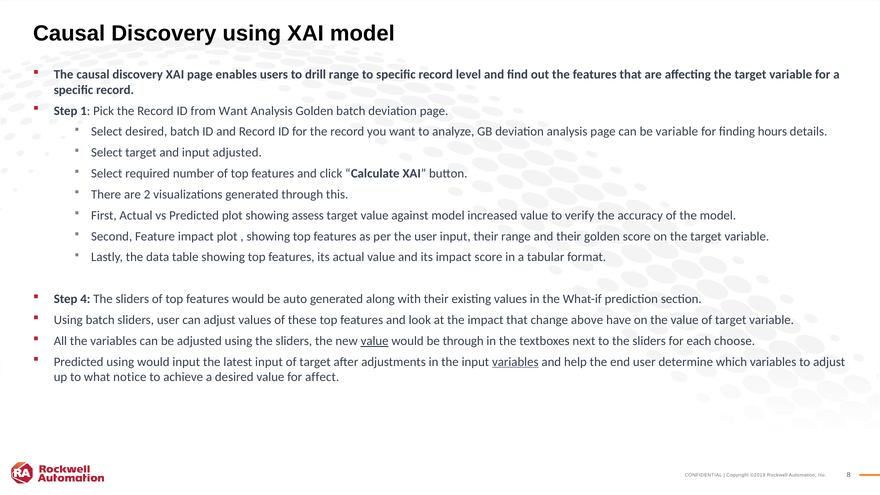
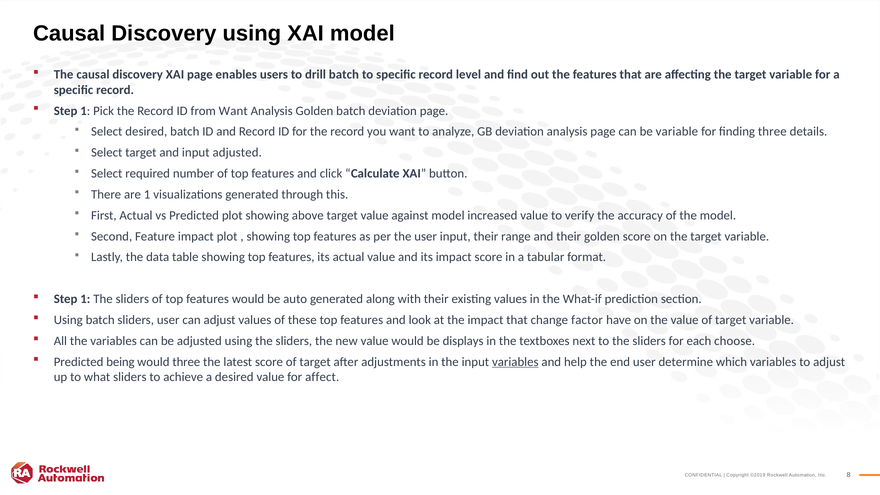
drill range: range -> batch
finding hours: hours -> three
are 2: 2 -> 1
assess: assess -> above
4 at (85, 299): 4 -> 1
above: above -> factor
value at (375, 341) underline: present -> none
be through: through -> displays
Predicted using: using -> being
would input: input -> three
latest input: input -> score
what notice: notice -> sliders
